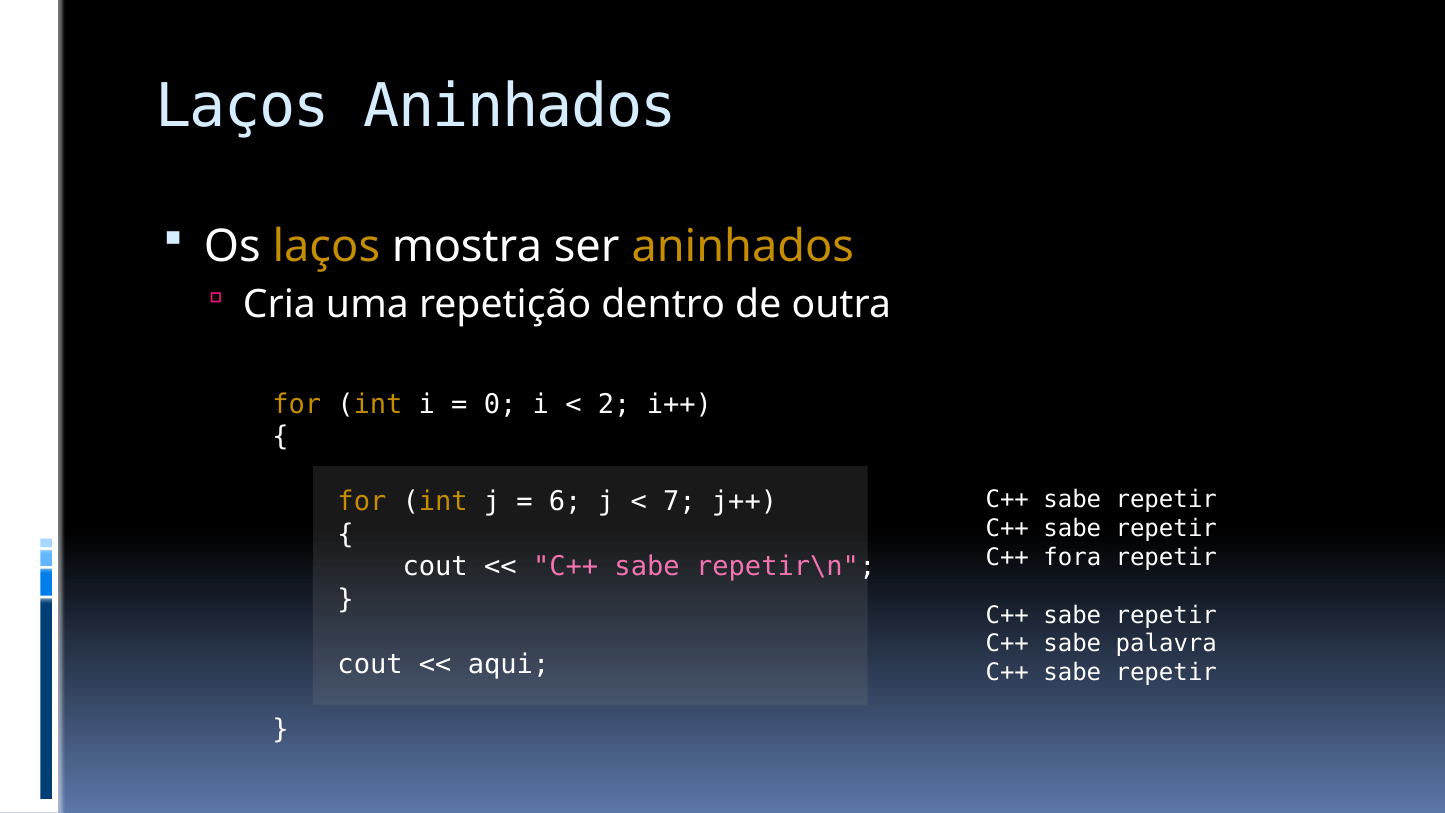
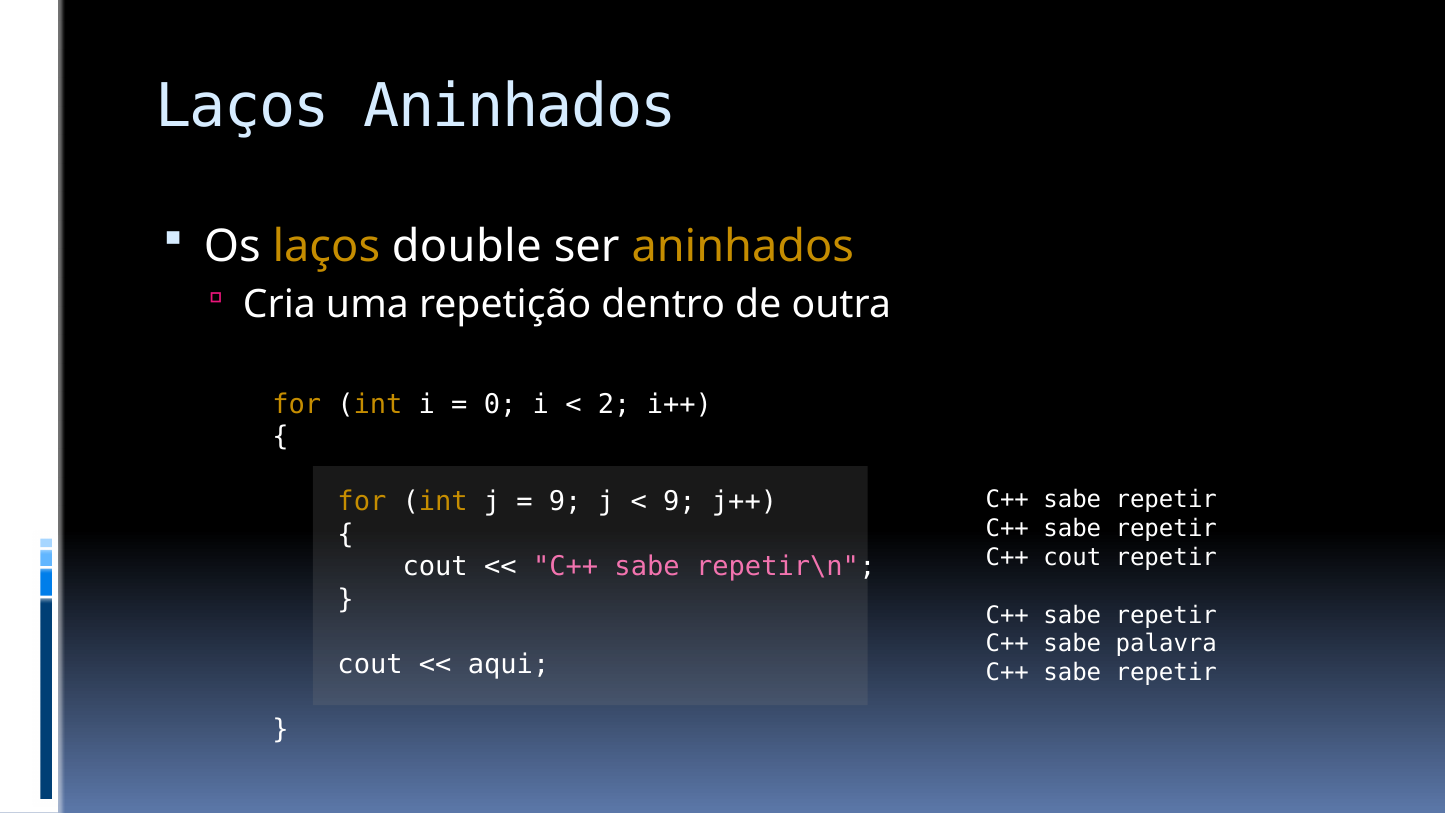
mostra: mostra -> double
6 at (565, 502): 6 -> 9
7 at (679, 502): 7 -> 9
C++ fora: fora -> cout
